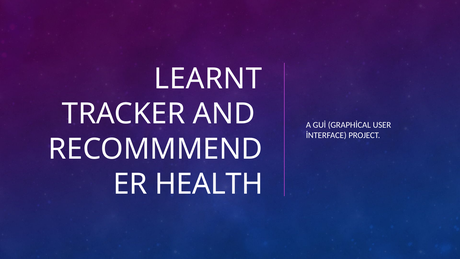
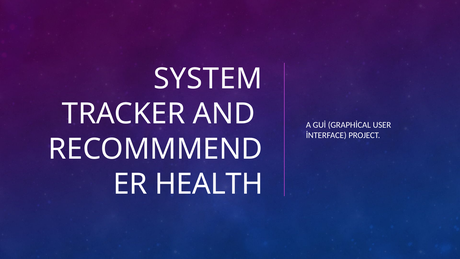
LEARNT: LEARNT -> SYSTEM
